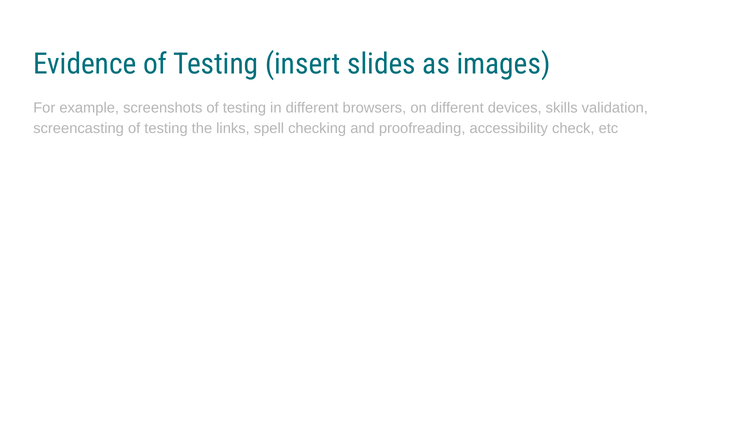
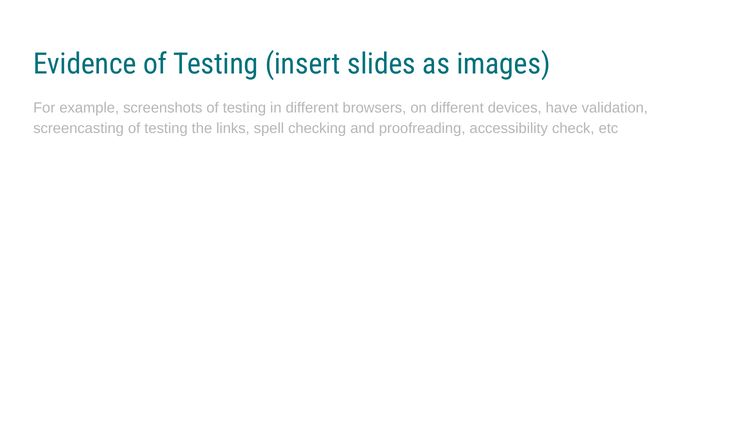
skills: skills -> have
